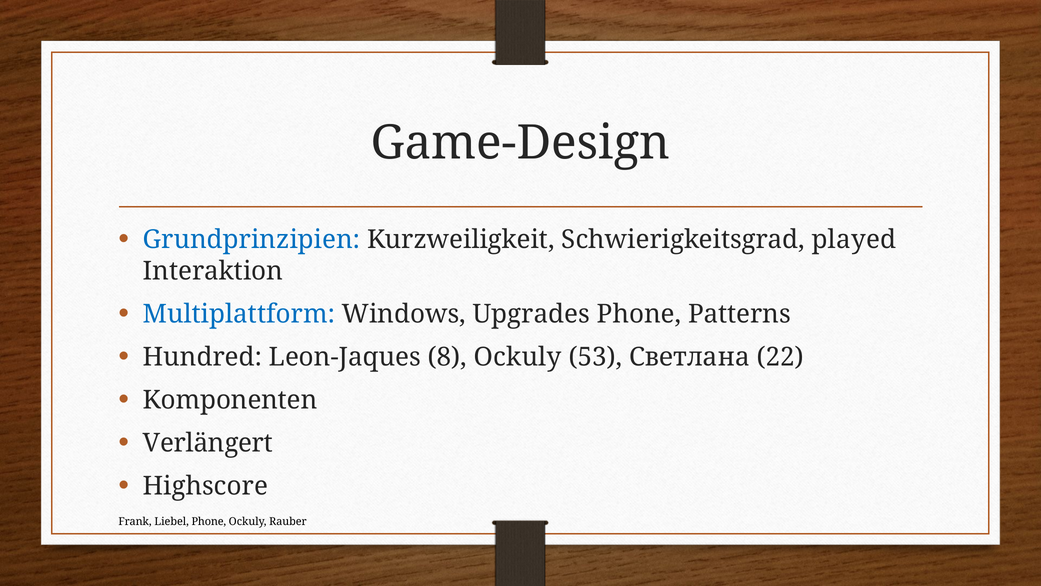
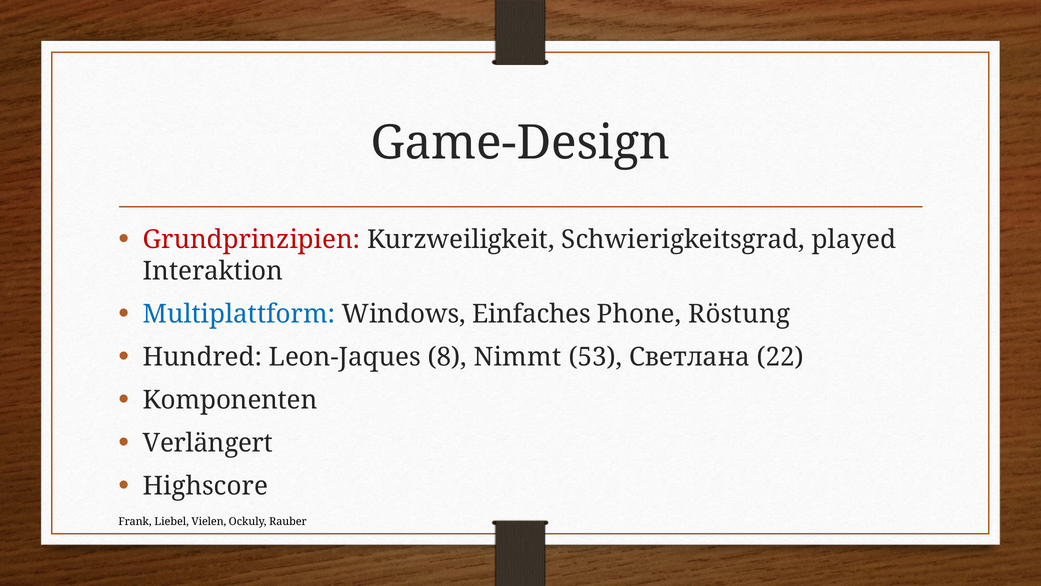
Grundprinzipien colour: blue -> red
Upgrades: Upgrades -> Einfaches
Patterns: Patterns -> Röstung
8 Ockuly: Ockuly -> Nimmt
Liebel Phone: Phone -> Vielen
